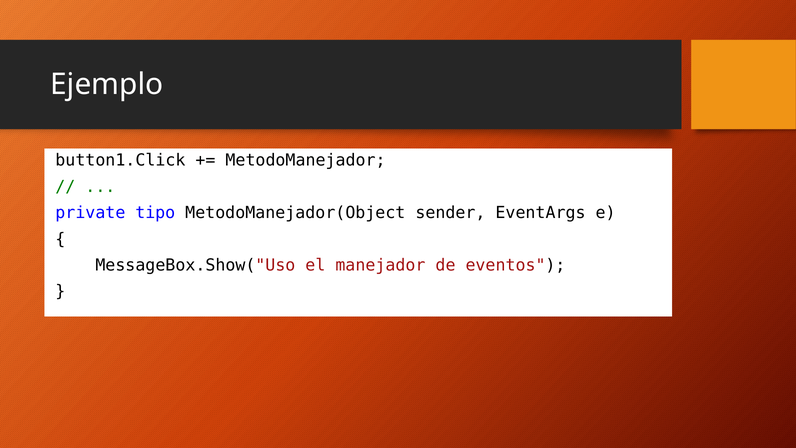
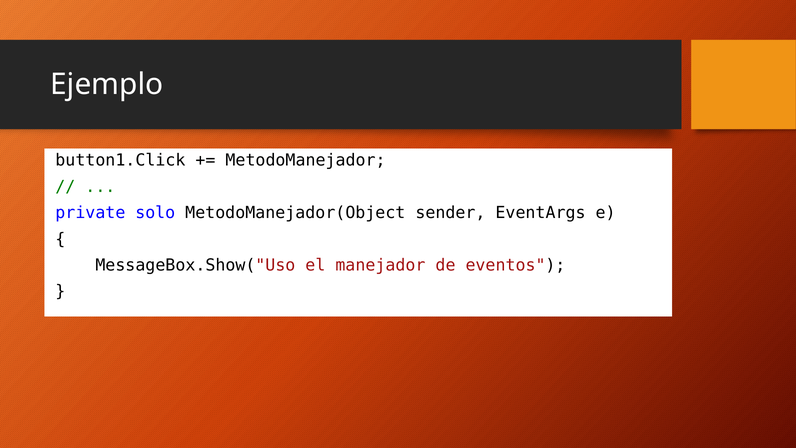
tipo: tipo -> solo
